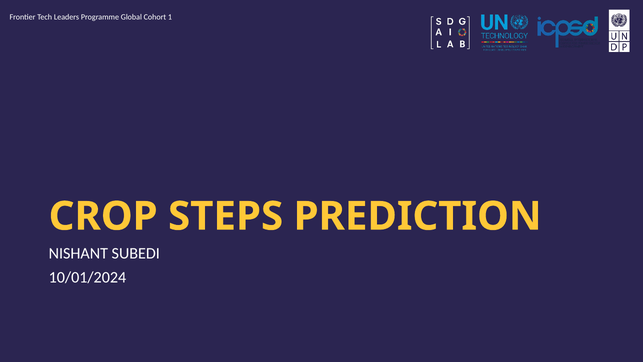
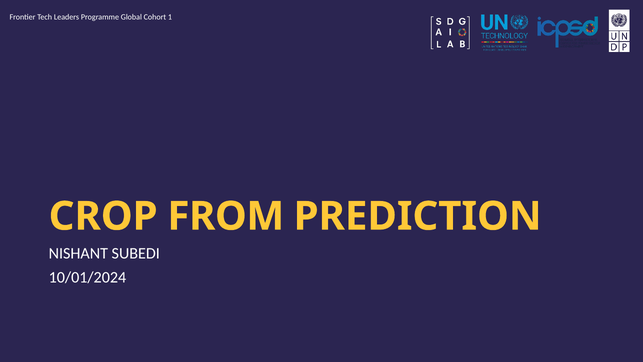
STEPS: STEPS -> FROM
